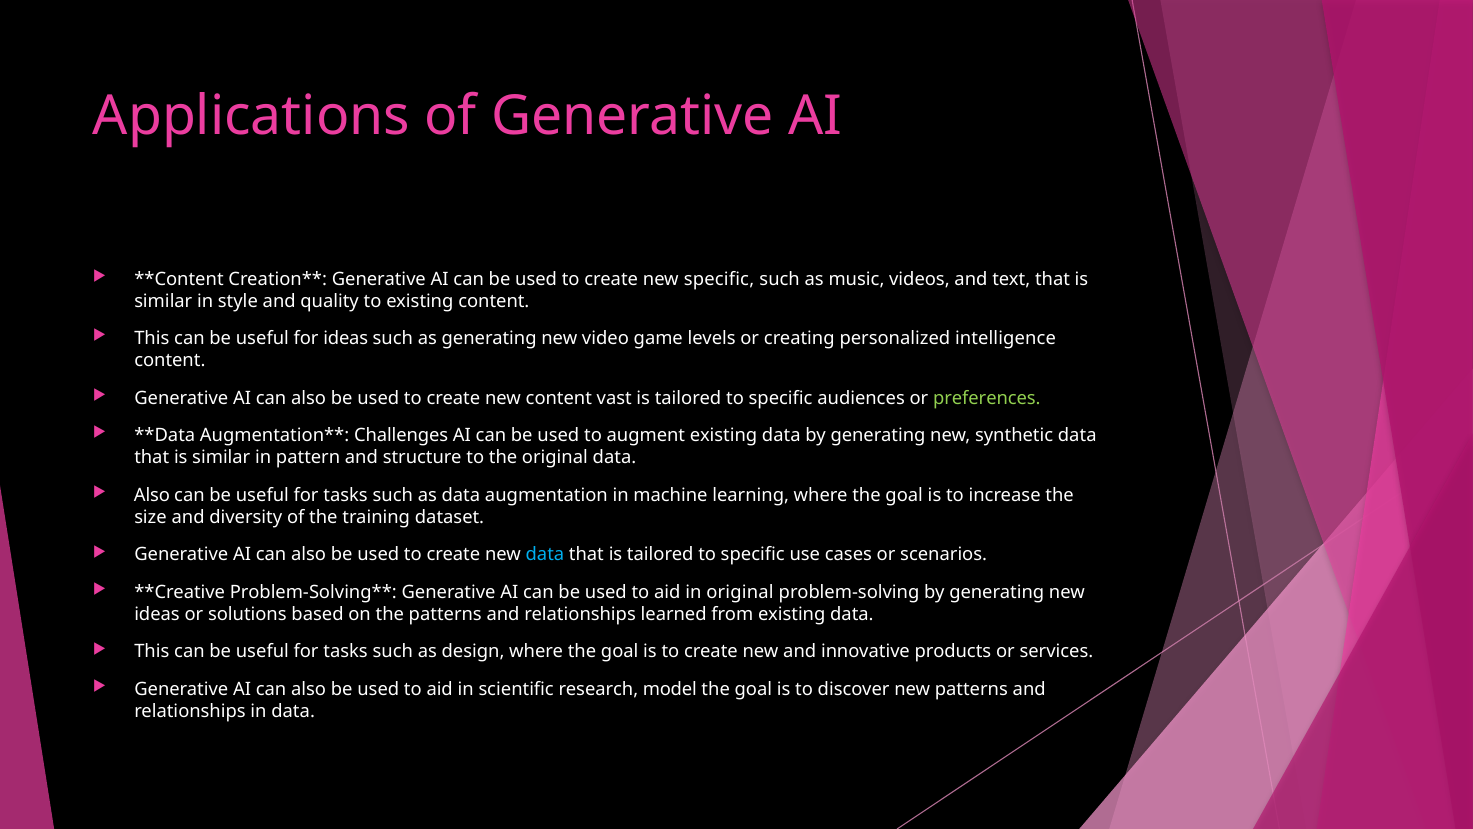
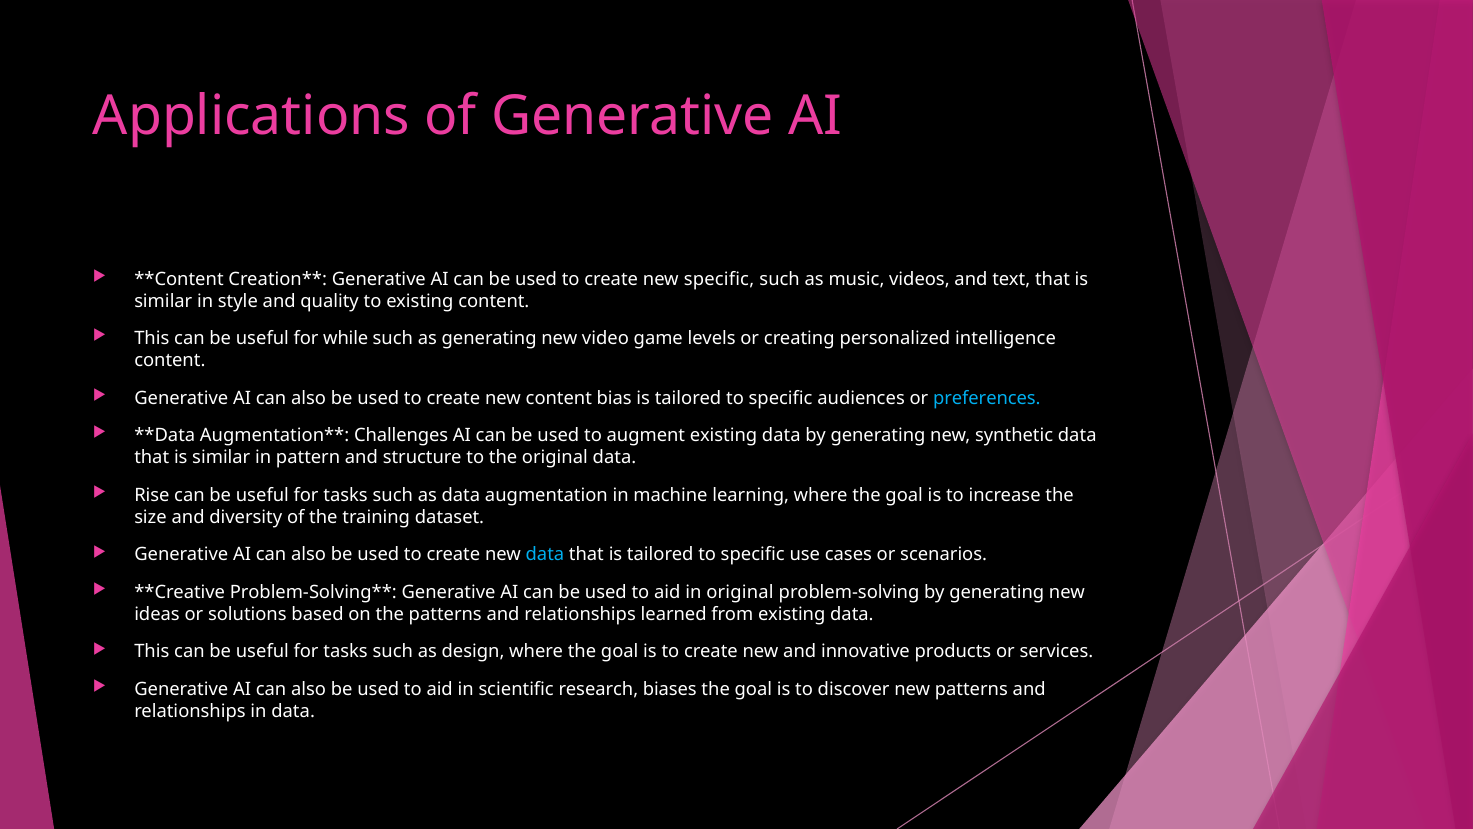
for ideas: ideas -> while
vast: vast -> bias
preferences colour: light green -> light blue
Also at (152, 495): Also -> Rise
model: model -> biases
